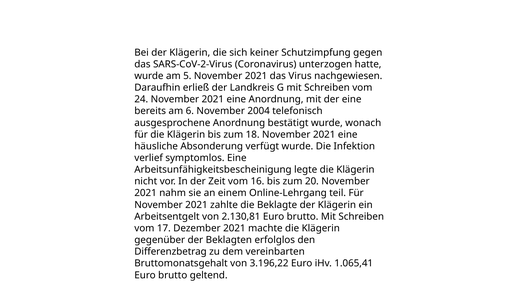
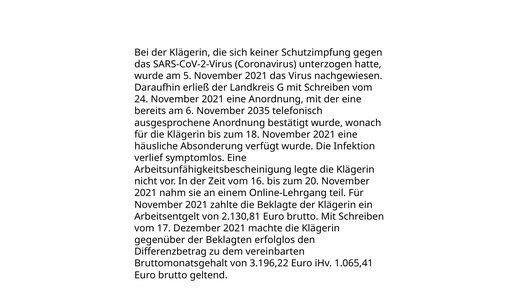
2004: 2004 -> 2035
